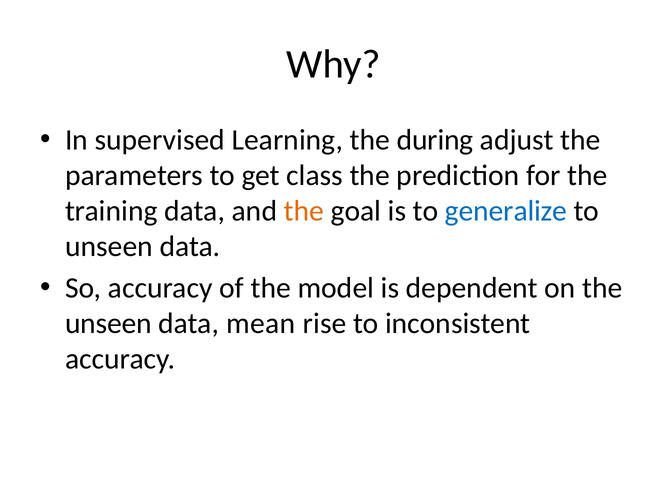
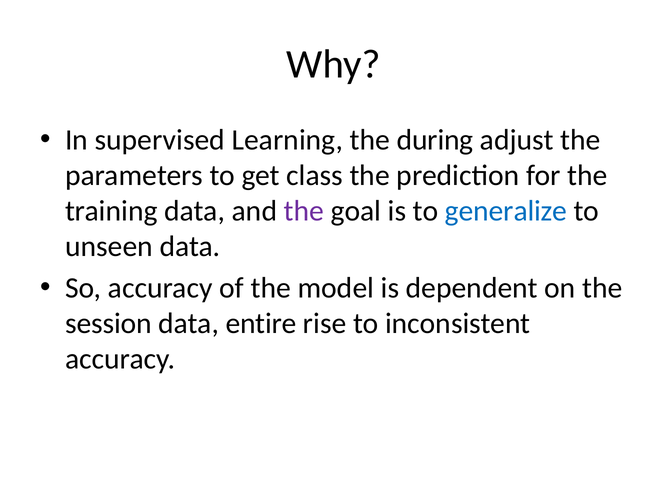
the at (304, 211) colour: orange -> purple
unseen at (108, 324): unseen -> session
mean: mean -> entire
